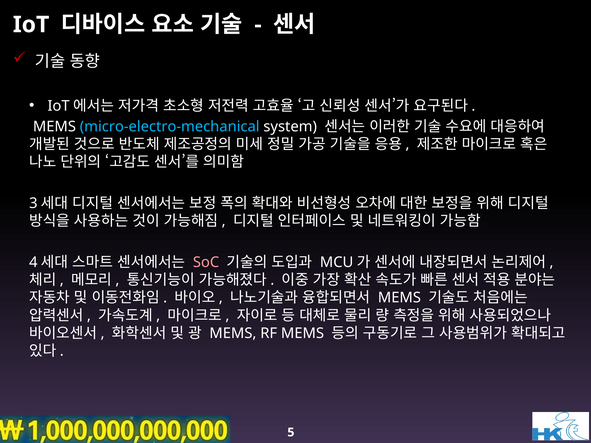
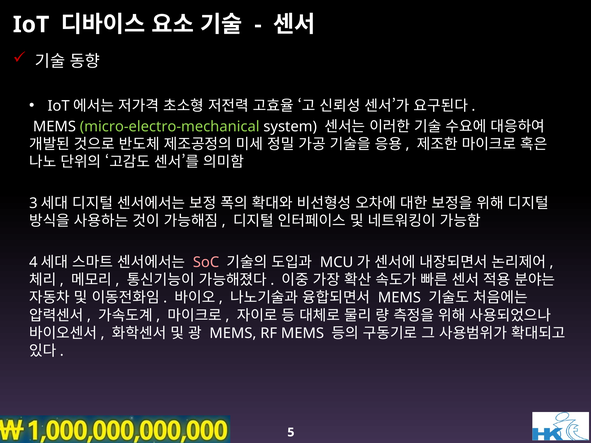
micro-electro-mechanical colour: light blue -> light green
